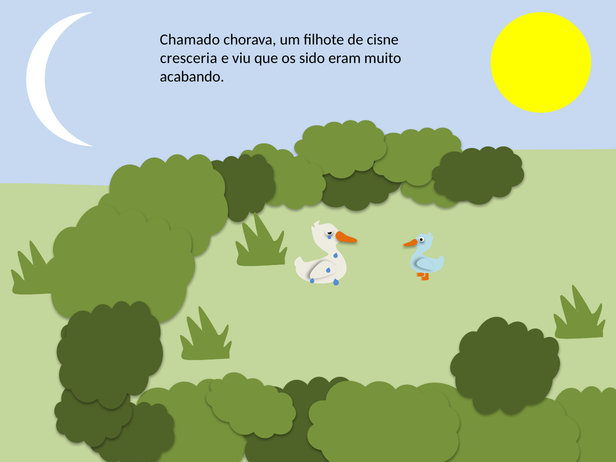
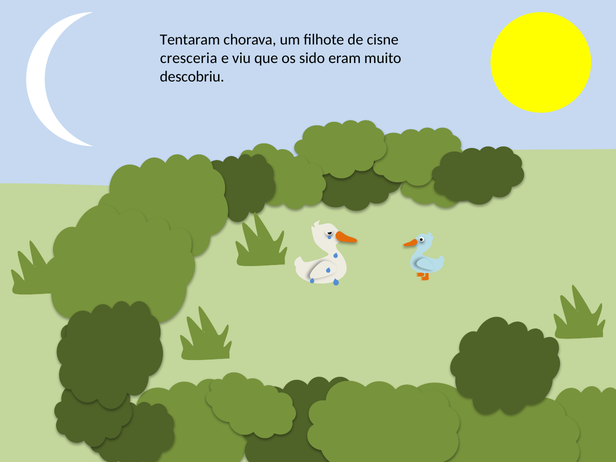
Chamado: Chamado -> Tentaram
acabando: acabando -> descobriu
